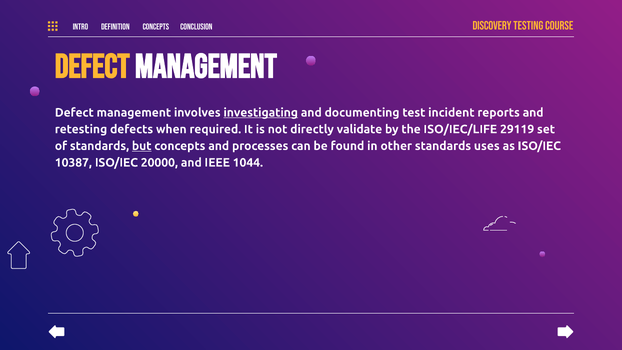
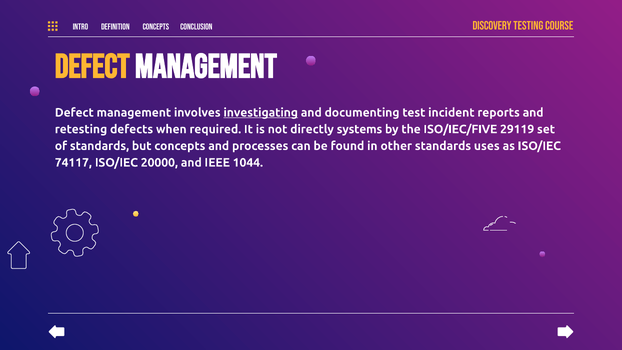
validate: validate -> systems
ISO/IEC/LIFE: ISO/IEC/LIFE -> ISO/IEC/FIVE
but underline: present -> none
10387: 10387 -> 74117
